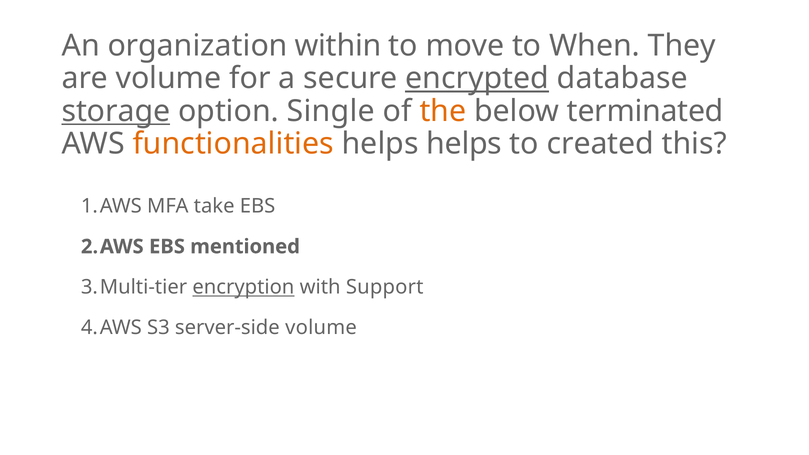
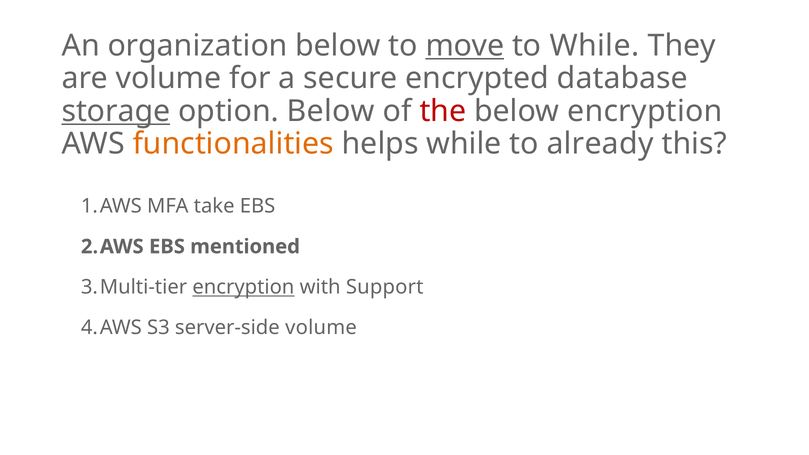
organization within: within -> below
move underline: none -> present
to When: When -> While
encrypted underline: present -> none
option Single: Single -> Below
the colour: orange -> red
below terminated: terminated -> encryption
helps helps: helps -> while
created: created -> already
